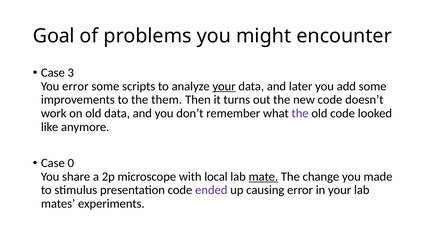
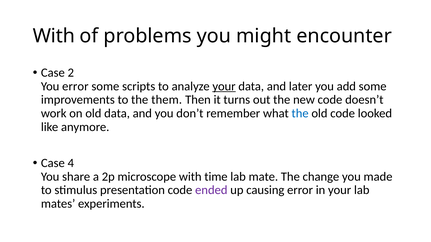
Goal at (54, 36): Goal -> With
3: 3 -> 2
the at (300, 114) colour: purple -> blue
0: 0 -> 4
local: local -> time
mate underline: present -> none
